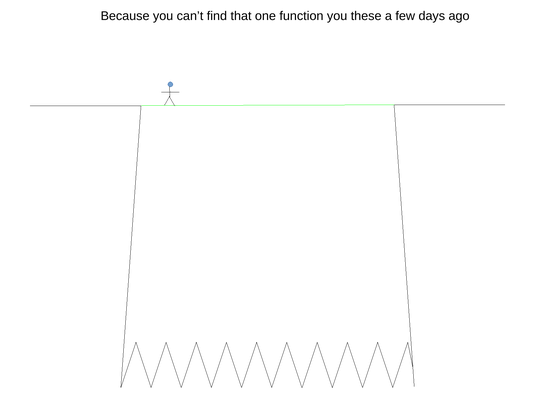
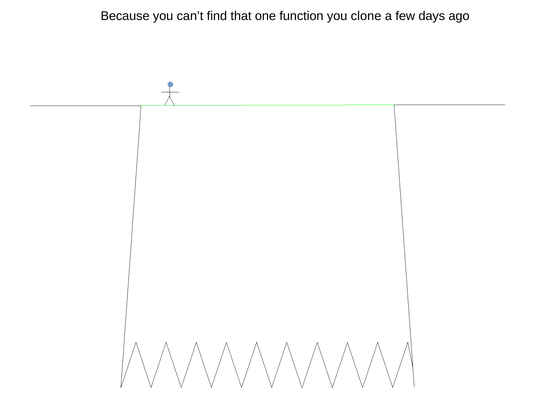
these: these -> clone
